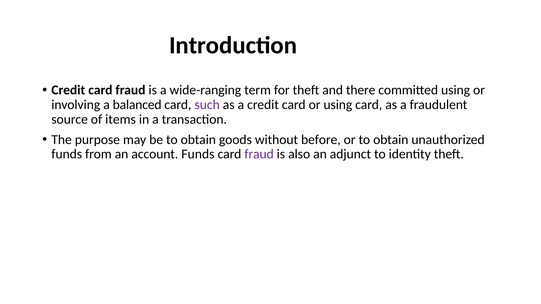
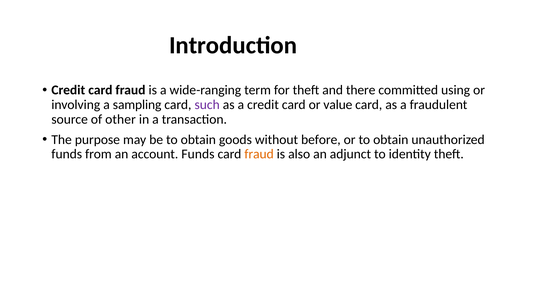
balanced: balanced -> sampling
or using: using -> value
items: items -> other
fraud at (259, 154) colour: purple -> orange
